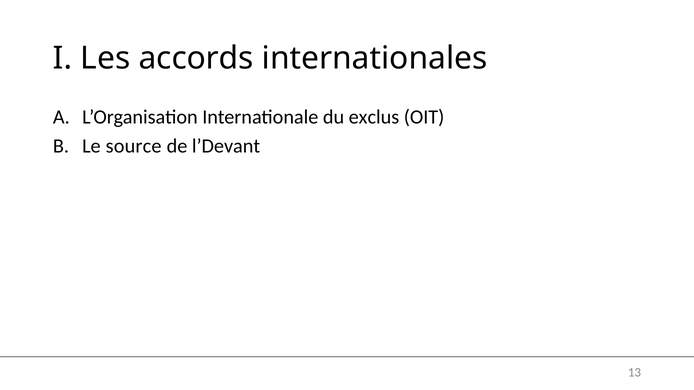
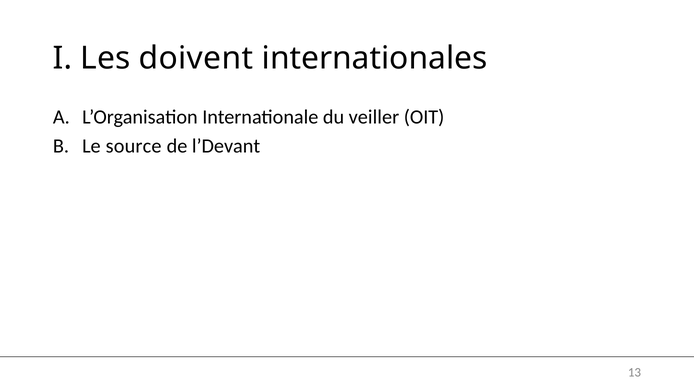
accords: accords -> doivent
exclus: exclus -> veiller
